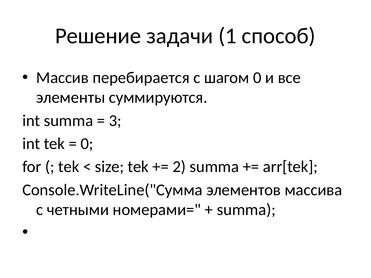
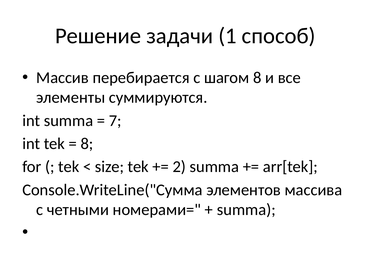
шагом 0: 0 -> 8
3: 3 -> 7
0 at (87, 144): 0 -> 8
